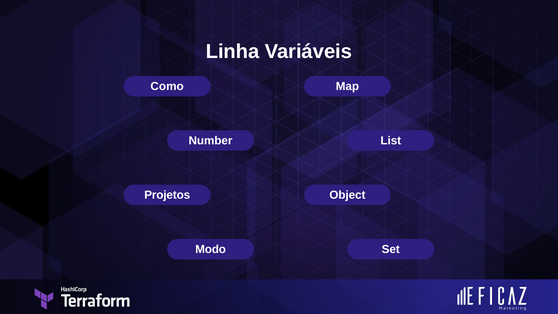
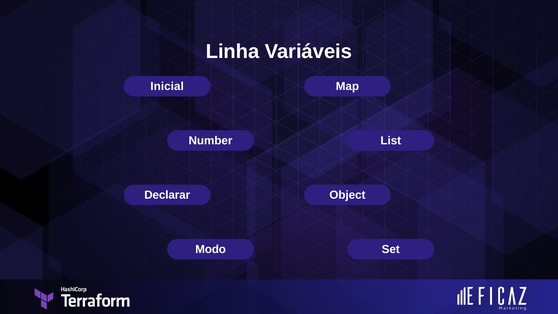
Como: Como -> Inicial
Projetos: Projetos -> Declarar
